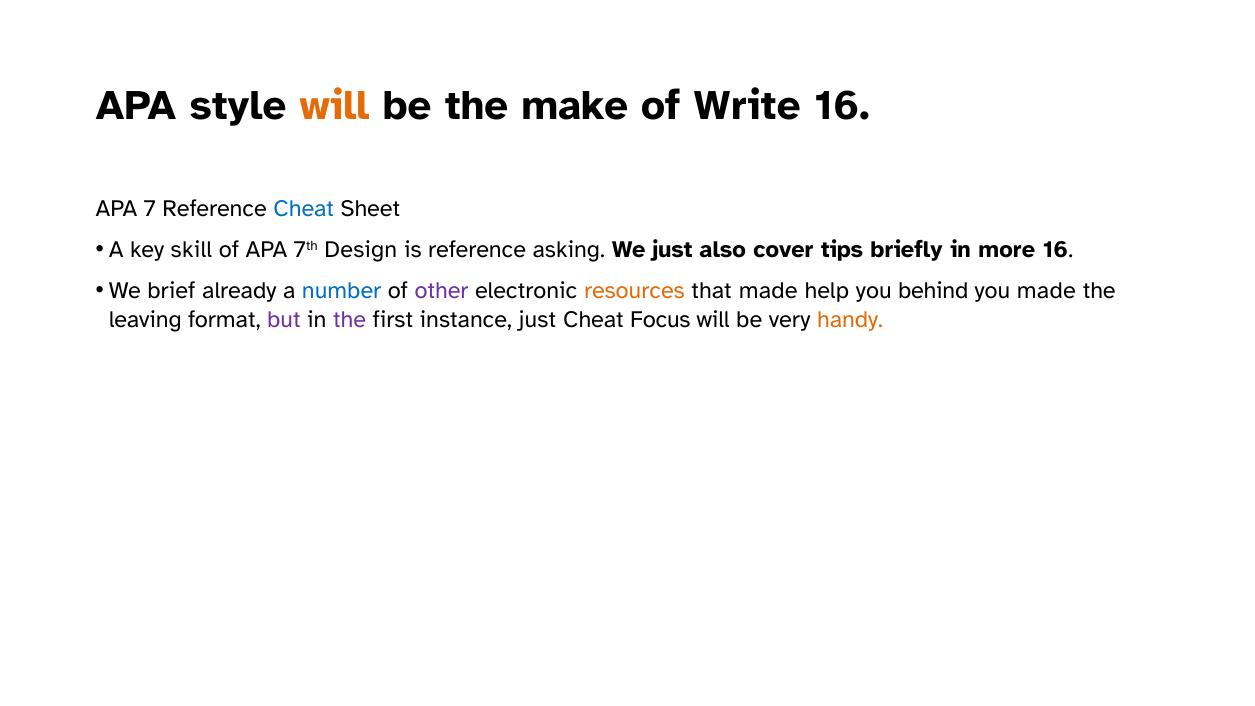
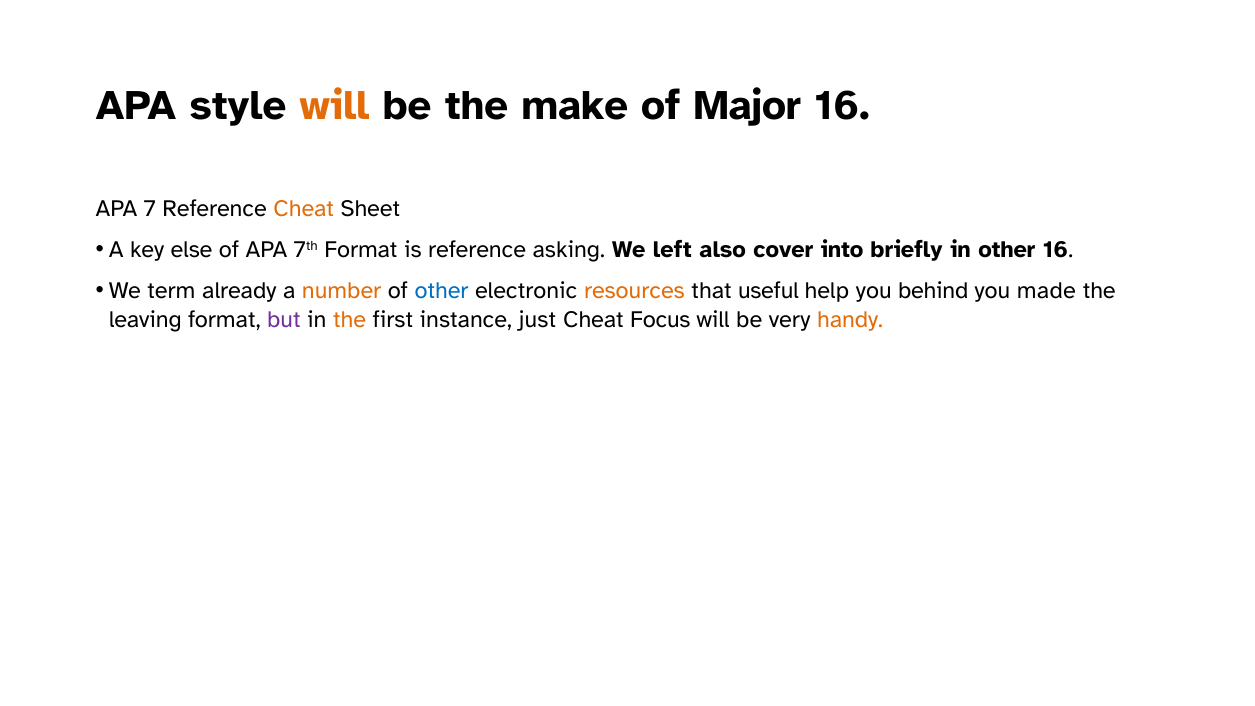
Write: Write -> Major
Cheat at (304, 208) colour: blue -> orange
skill: skill -> else
7th Design: Design -> Format
We just: just -> left
tips: tips -> into
in more: more -> other
brief: brief -> term
number colour: blue -> orange
other at (442, 291) colour: purple -> blue
that made: made -> useful
the at (350, 319) colour: purple -> orange
